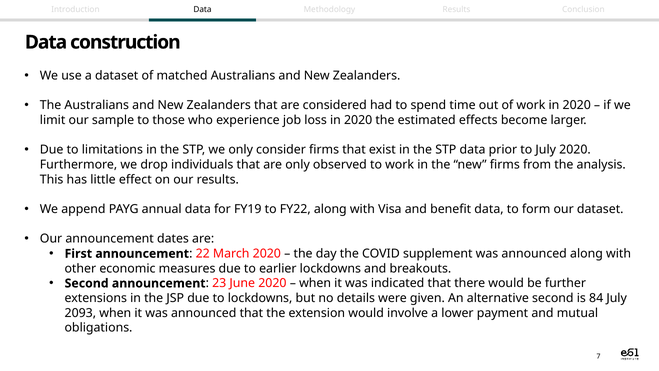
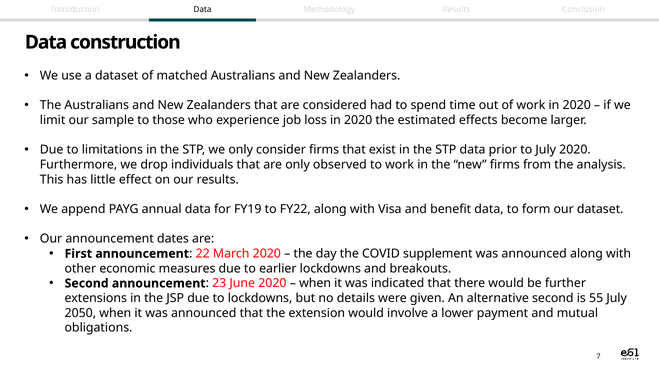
84: 84 -> 55
2093: 2093 -> 2050
